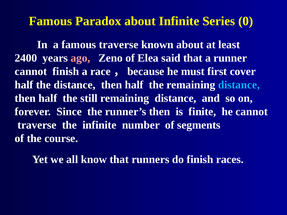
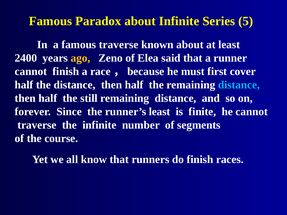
0: 0 -> 5
ago colour: pink -> yellow
runner’s then: then -> least
